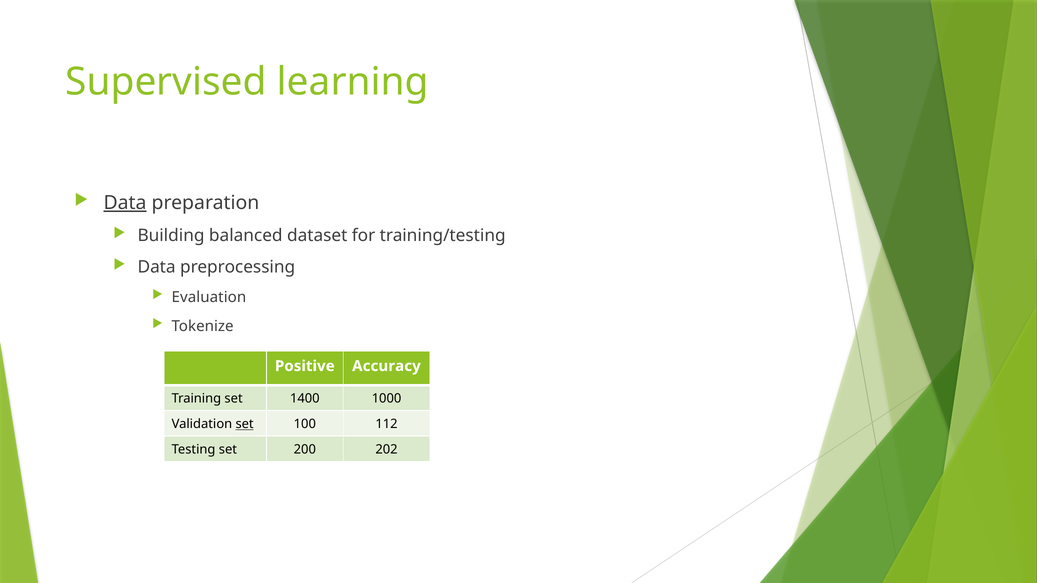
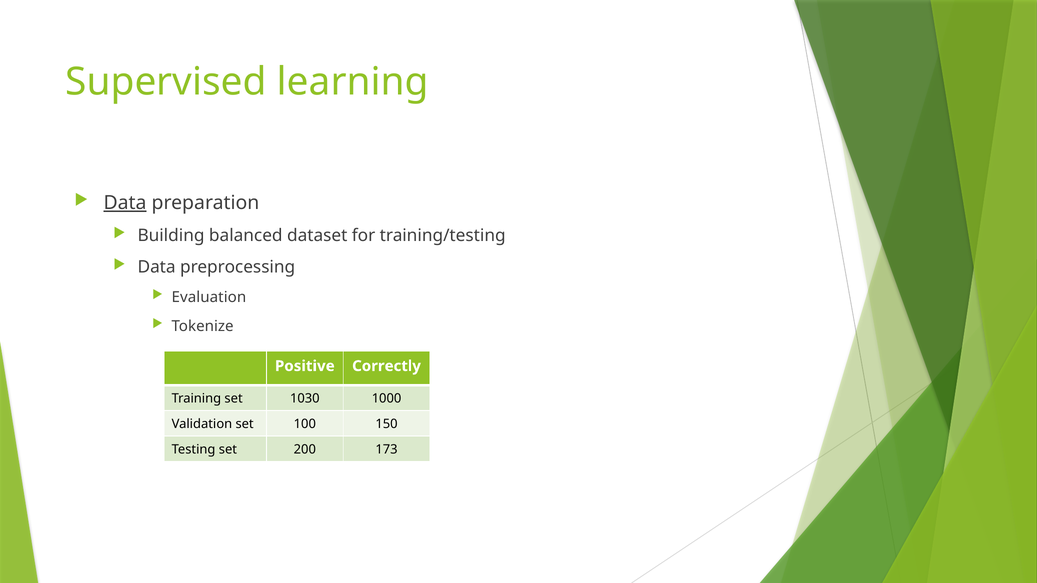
Accuracy: Accuracy -> Correctly
1400: 1400 -> 1030
set at (245, 424) underline: present -> none
112: 112 -> 150
202: 202 -> 173
